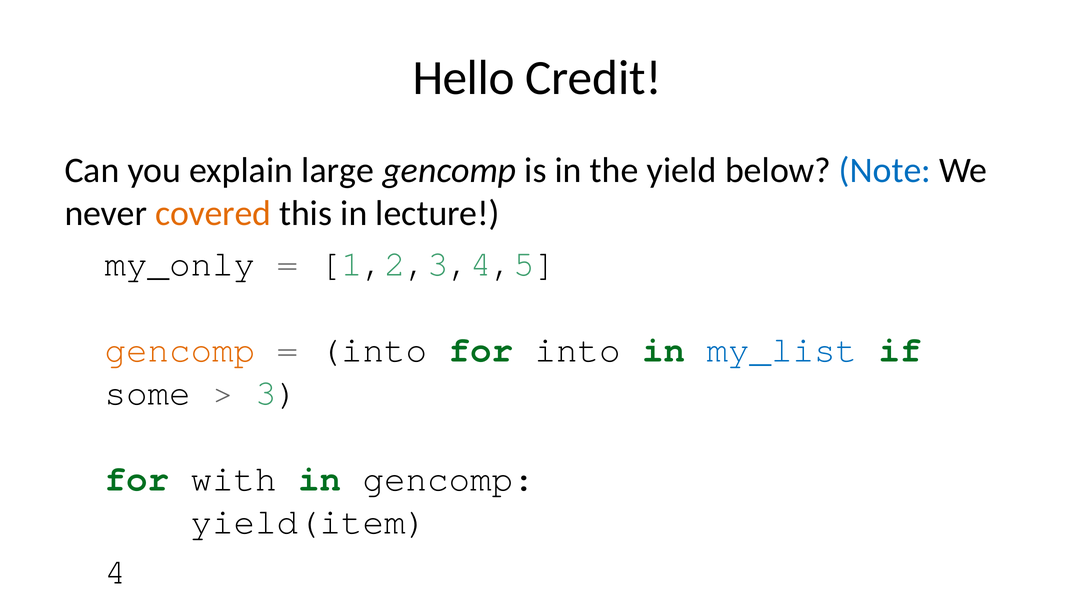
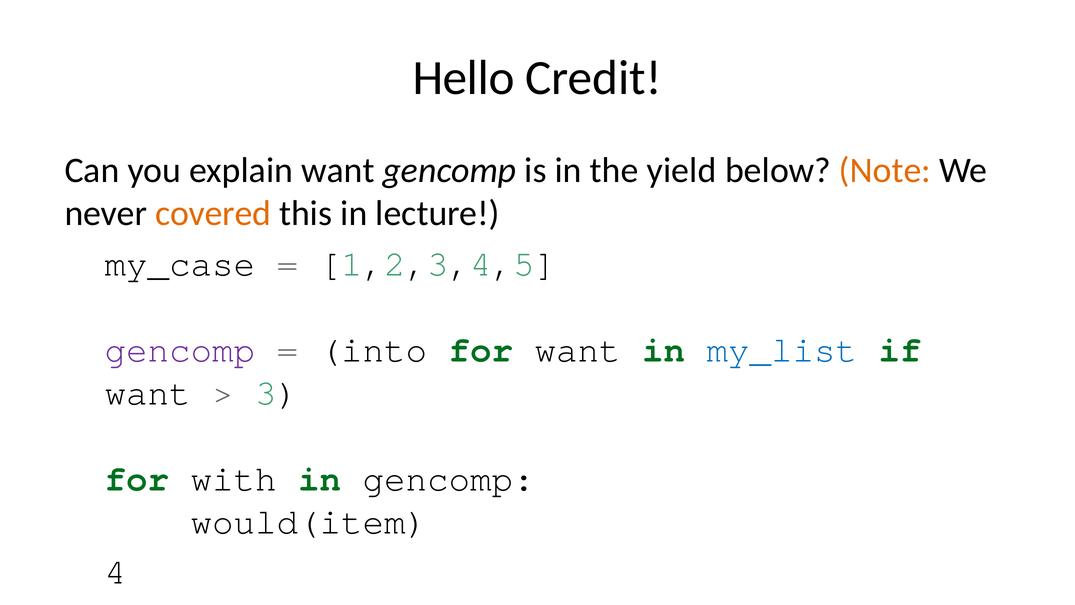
explain large: large -> want
Note colour: blue -> orange
my_only: my_only -> my_case
gencomp at (180, 350) colour: orange -> purple
for into: into -> want
some at (148, 393): some -> want
yield(item: yield(item -> would(item
